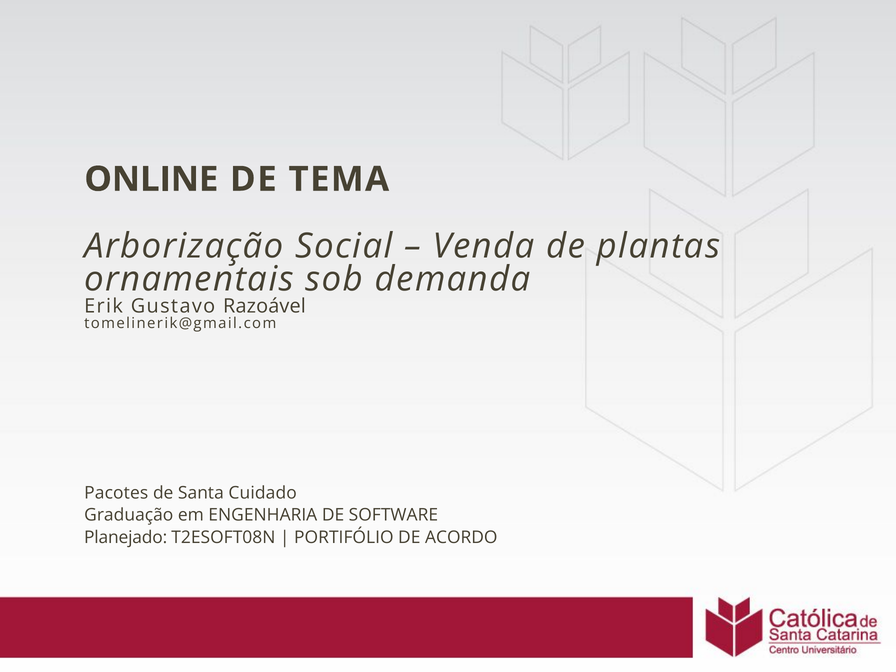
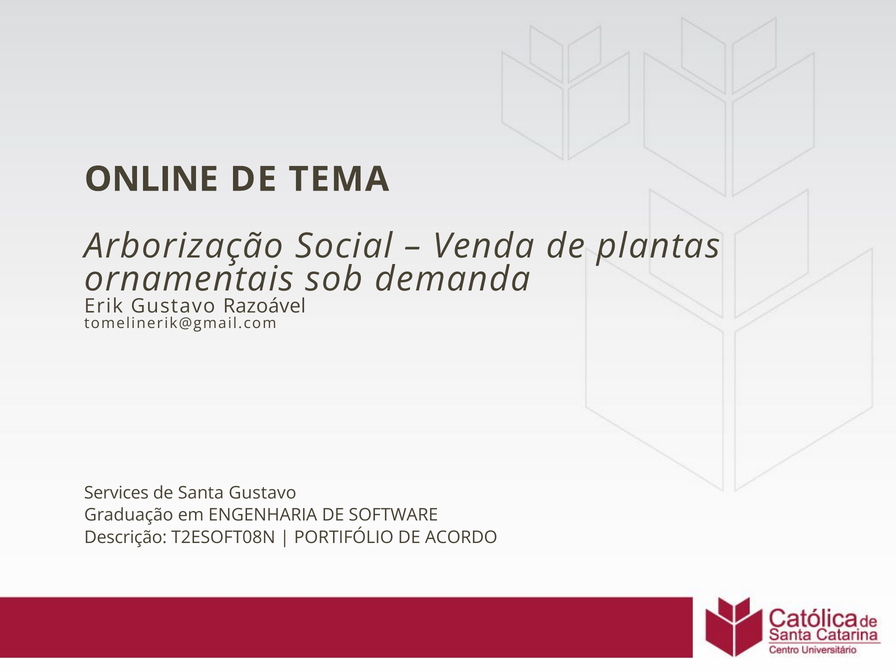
Pacotes: Pacotes -> Services
Santa Cuidado: Cuidado -> Gustavo
Planejado: Planejado -> Descrição
